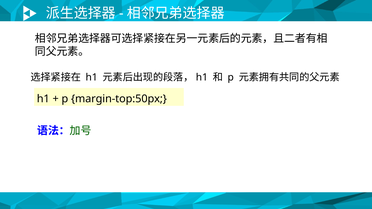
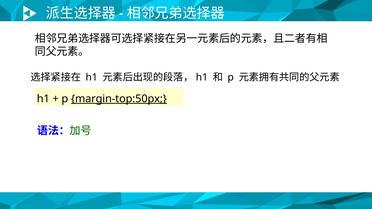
margin-top:50px underline: none -> present
